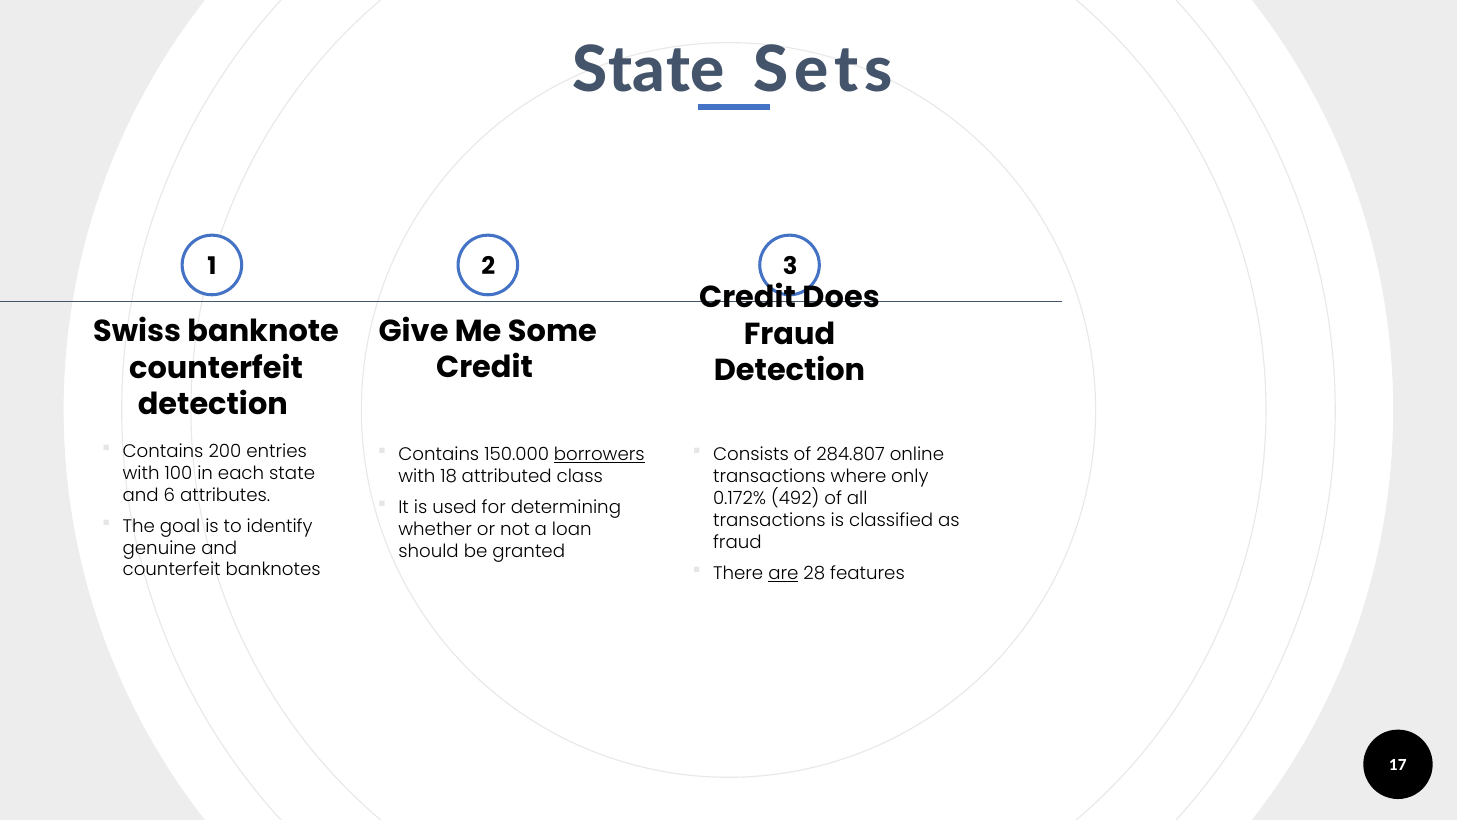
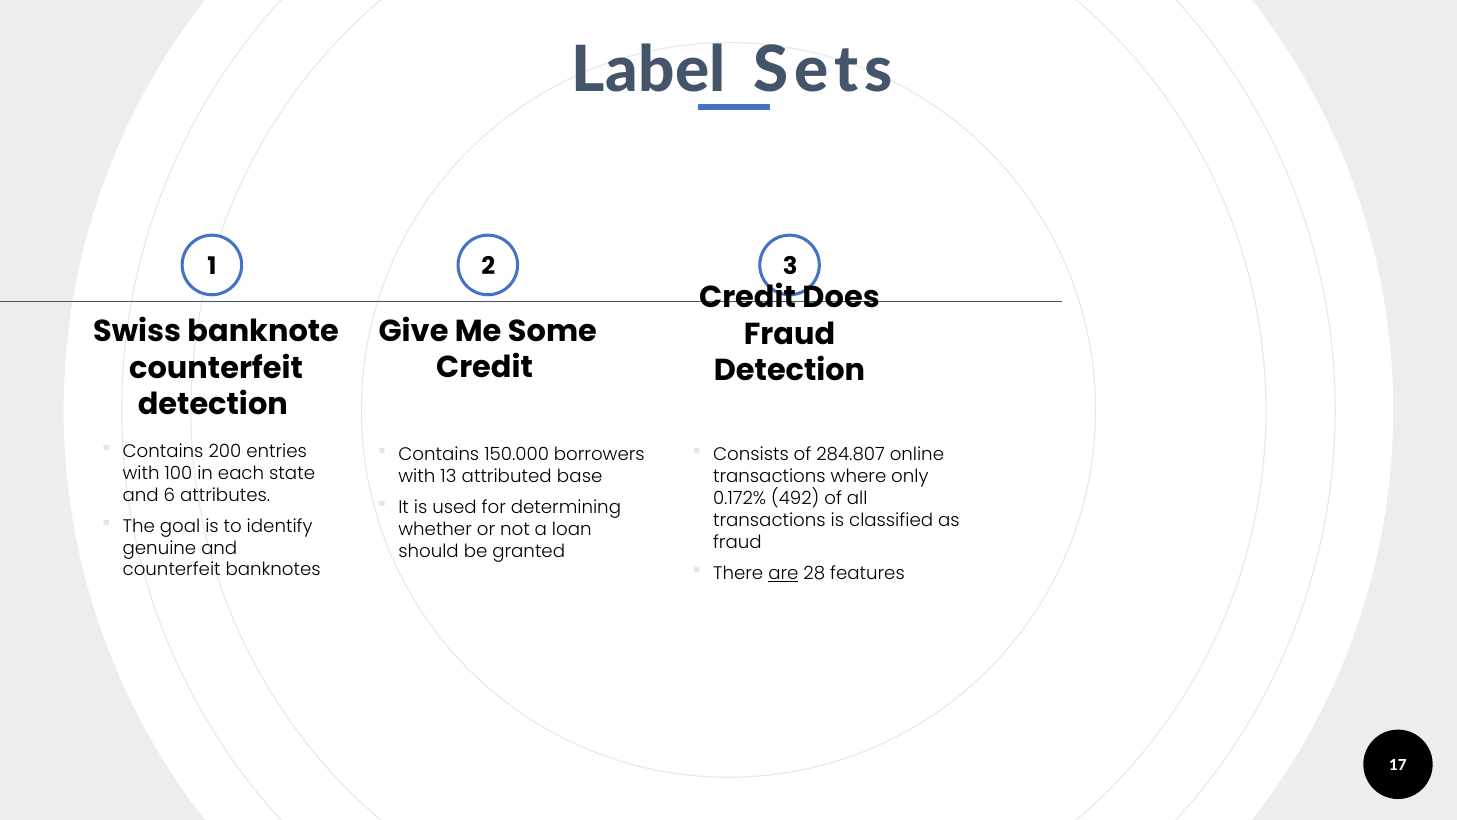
State at (649, 71): State -> Label
borrowers underline: present -> none
18: 18 -> 13
class: class -> base
